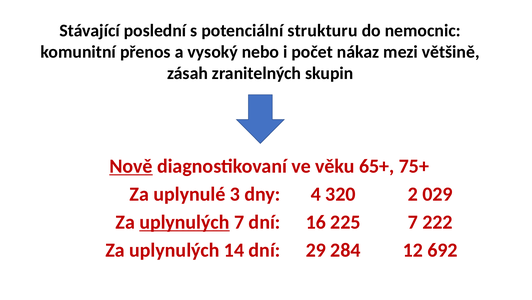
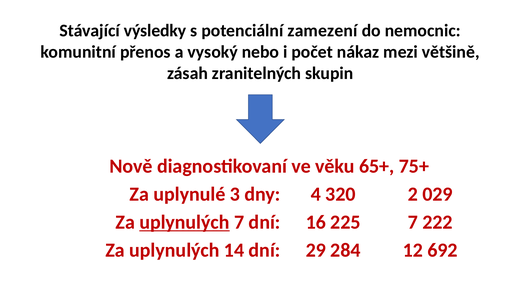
poslední: poslední -> výsledky
strukturu: strukturu -> zamezení
Nově underline: present -> none
